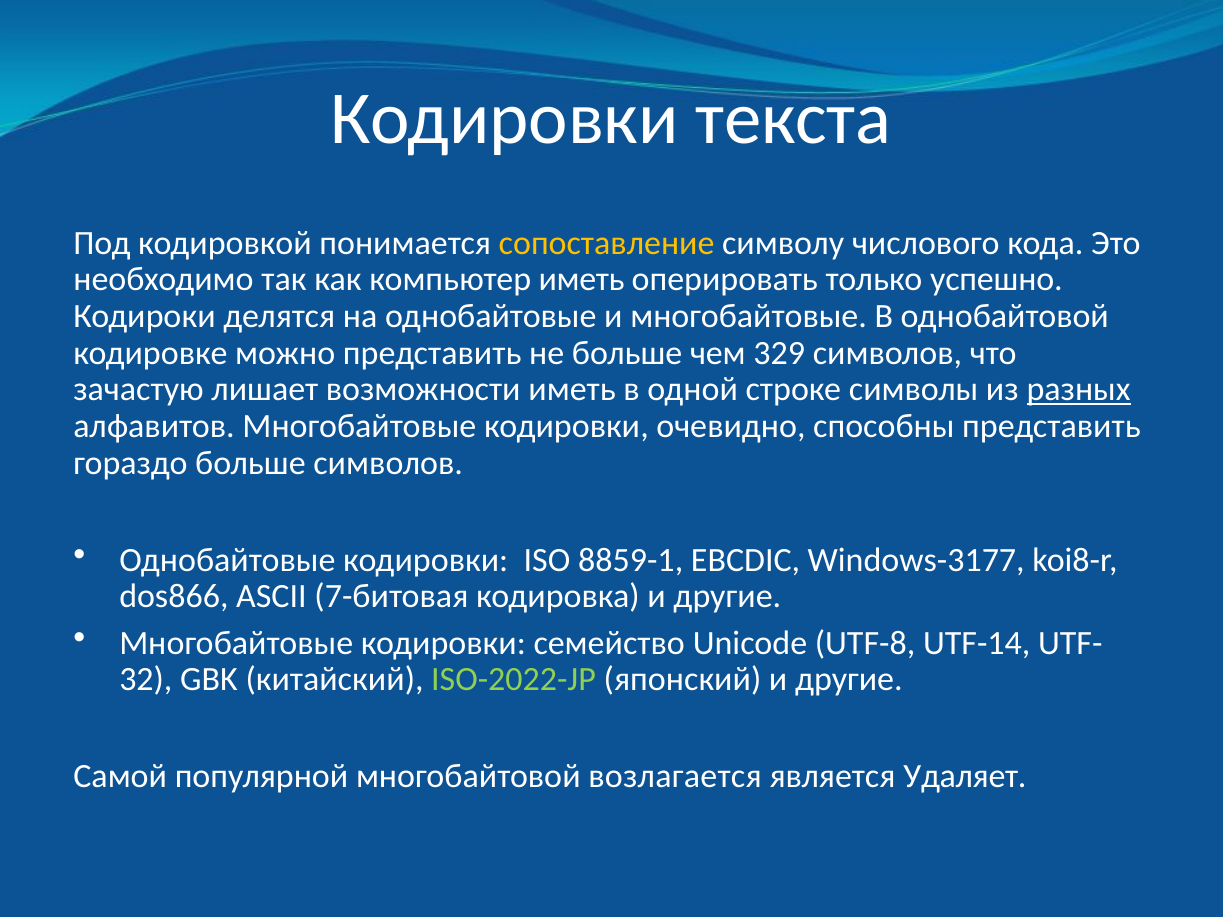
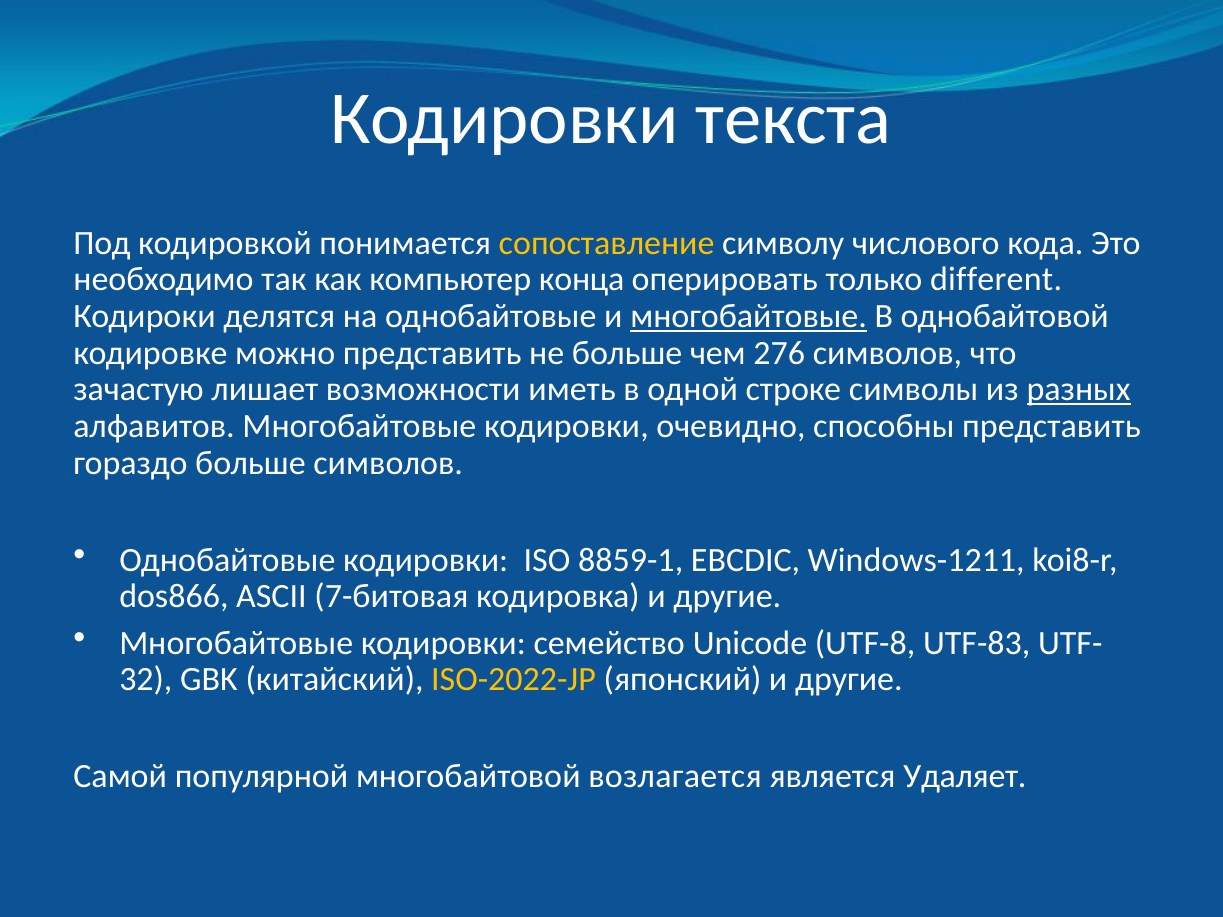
компьютер иметь: иметь -> конца
успешно: успешно -> different
многобайтовые at (749, 316) underline: none -> present
329: 329 -> 276
Windows-3177: Windows-3177 -> Windows-1211
UTF-14: UTF-14 -> UTF-83
ISO-2022-JP colour: light green -> yellow
